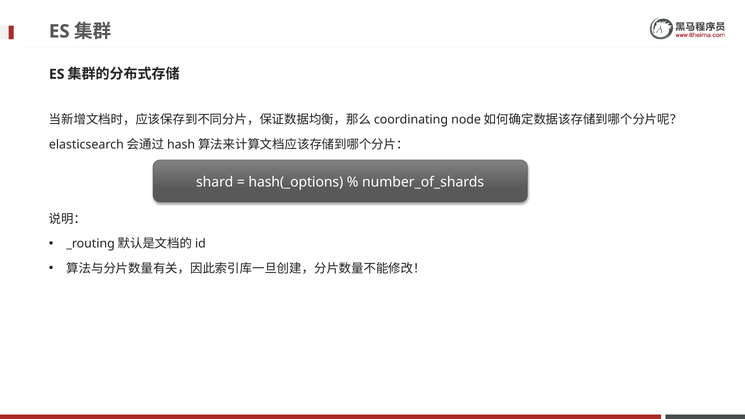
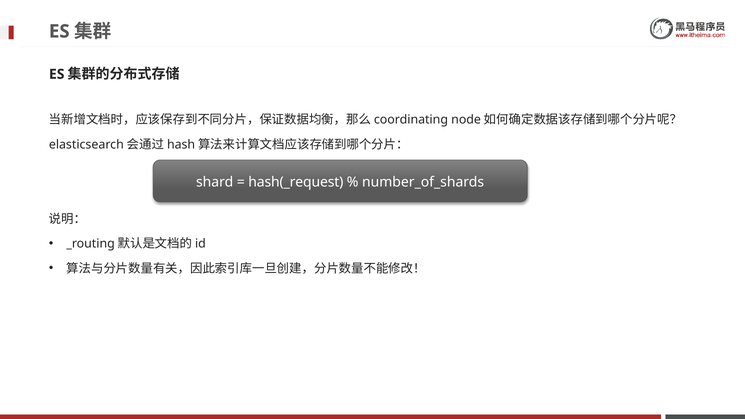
hash(_options: hash(_options -> hash(_request
